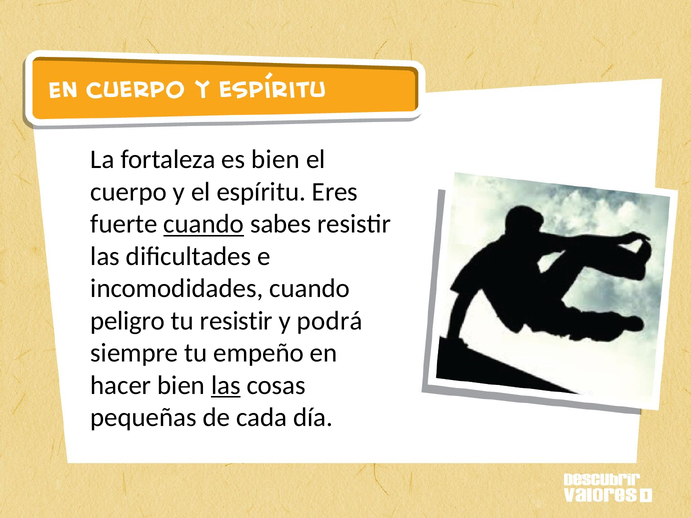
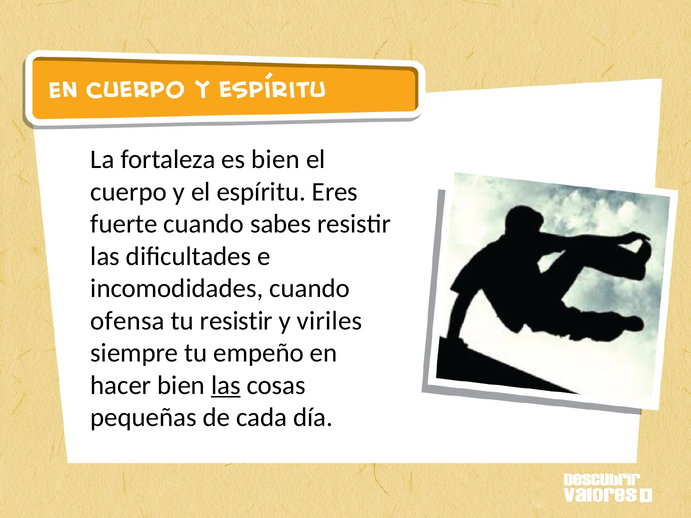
cuando at (204, 224) underline: present -> none
peligro: peligro -> ofensa
podrá: podrá -> viriles
